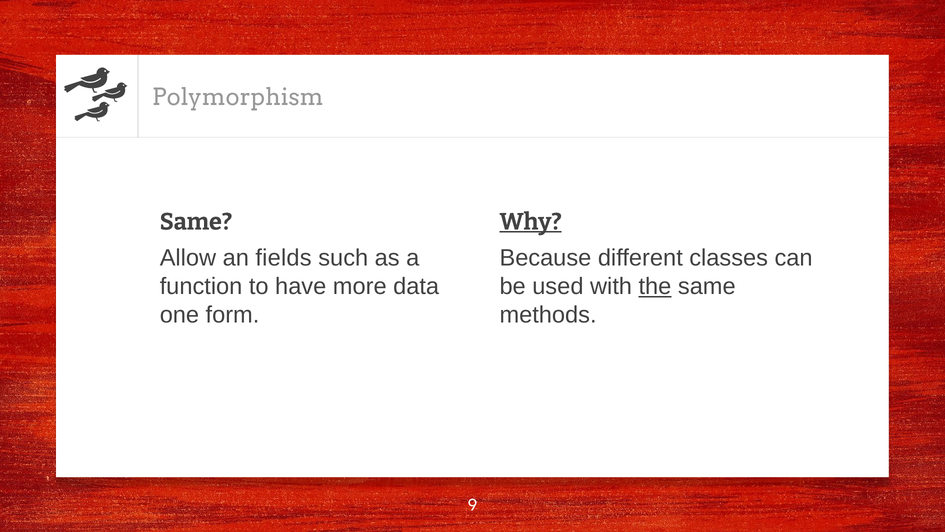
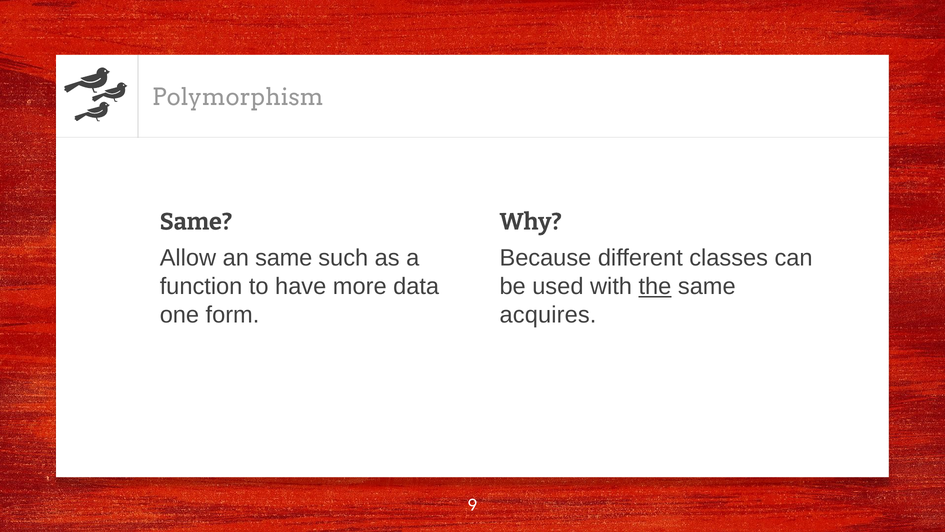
Why underline: present -> none
an fields: fields -> same
methods: methods -> acquires
